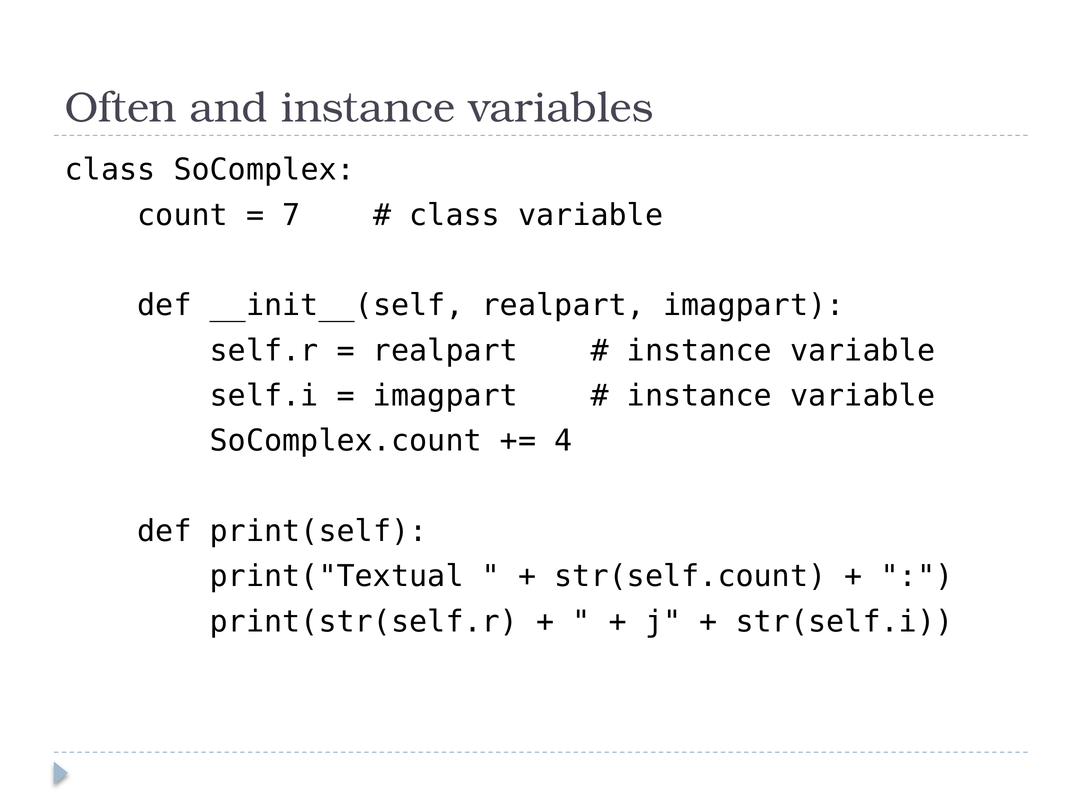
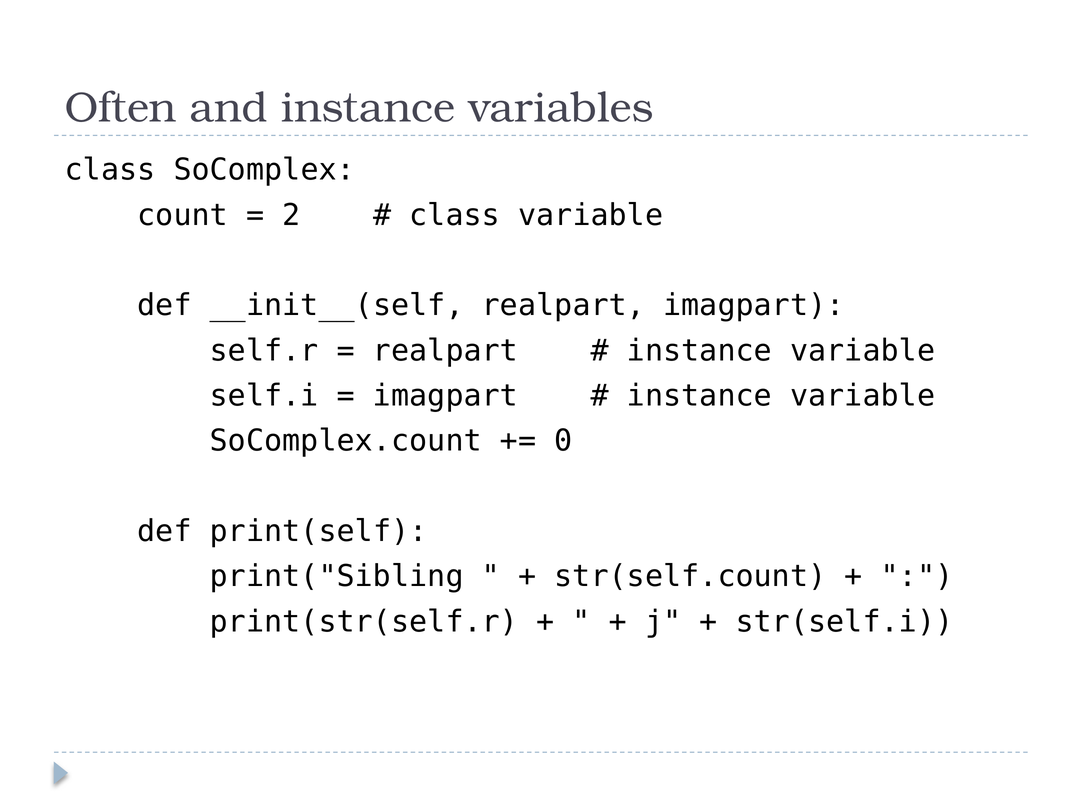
7: 7 -> 2
4: 4 -> 0
print("Textual: print("Textual -> print("Sibling
